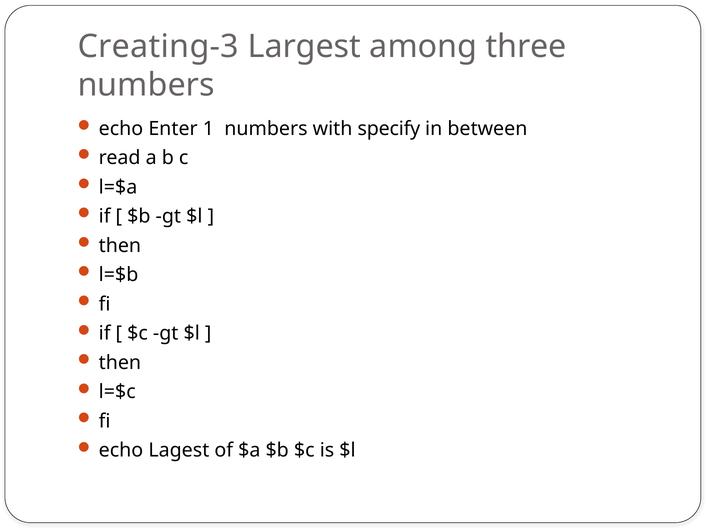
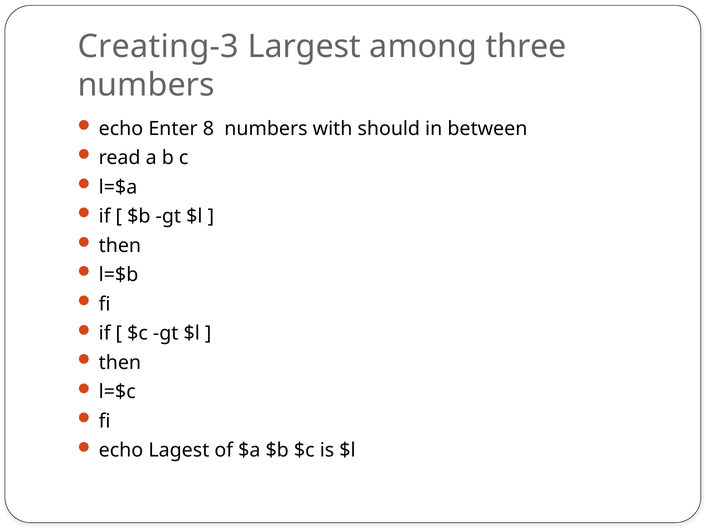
1: 1 -> 8
specify: specify -> should
